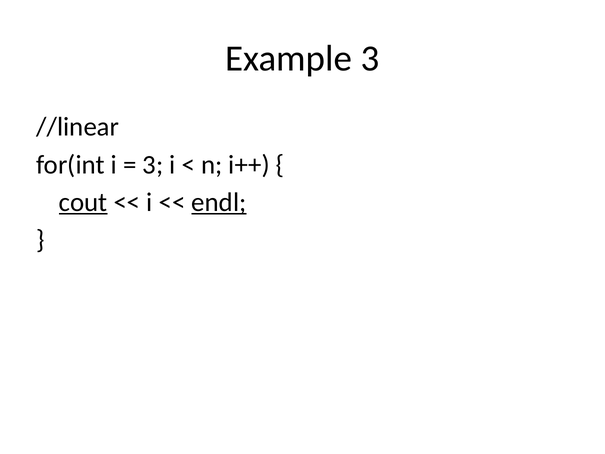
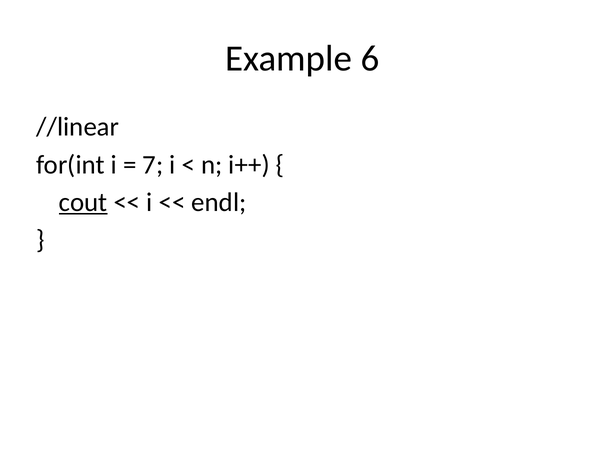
Example 3: 3 -> 6
3 at (153, 165): 3 -> 7
endl underline: present -> none
